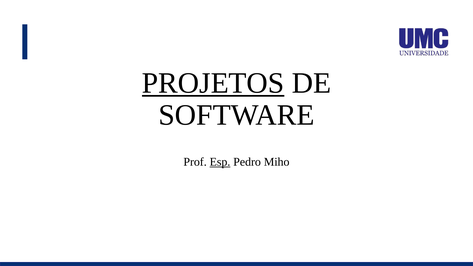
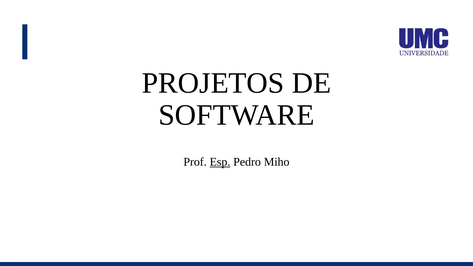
PROJETOS underline: present -> none
